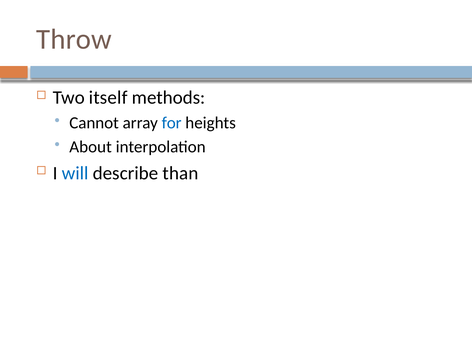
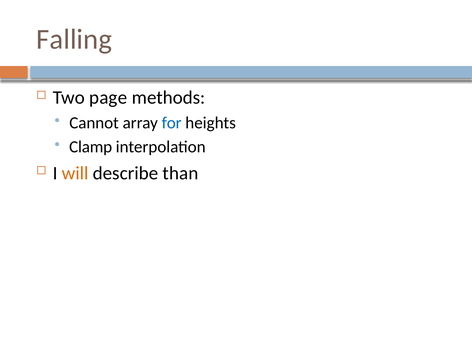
Throw: Throw -> Falling
itself: itself -> page
About: About -> Clamp
will colour: blue -> orange
